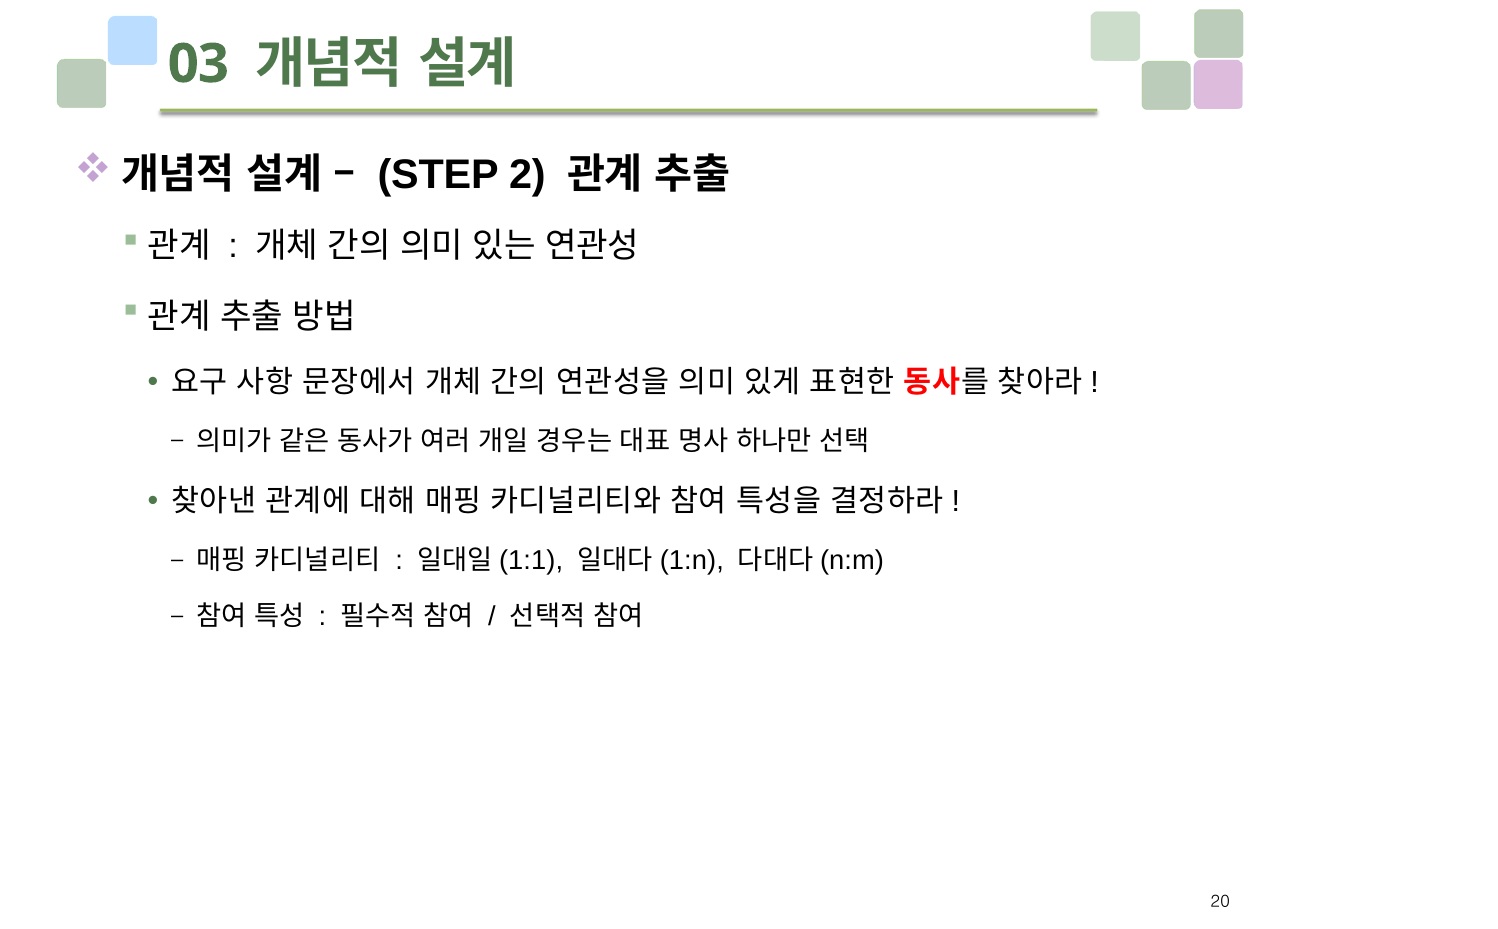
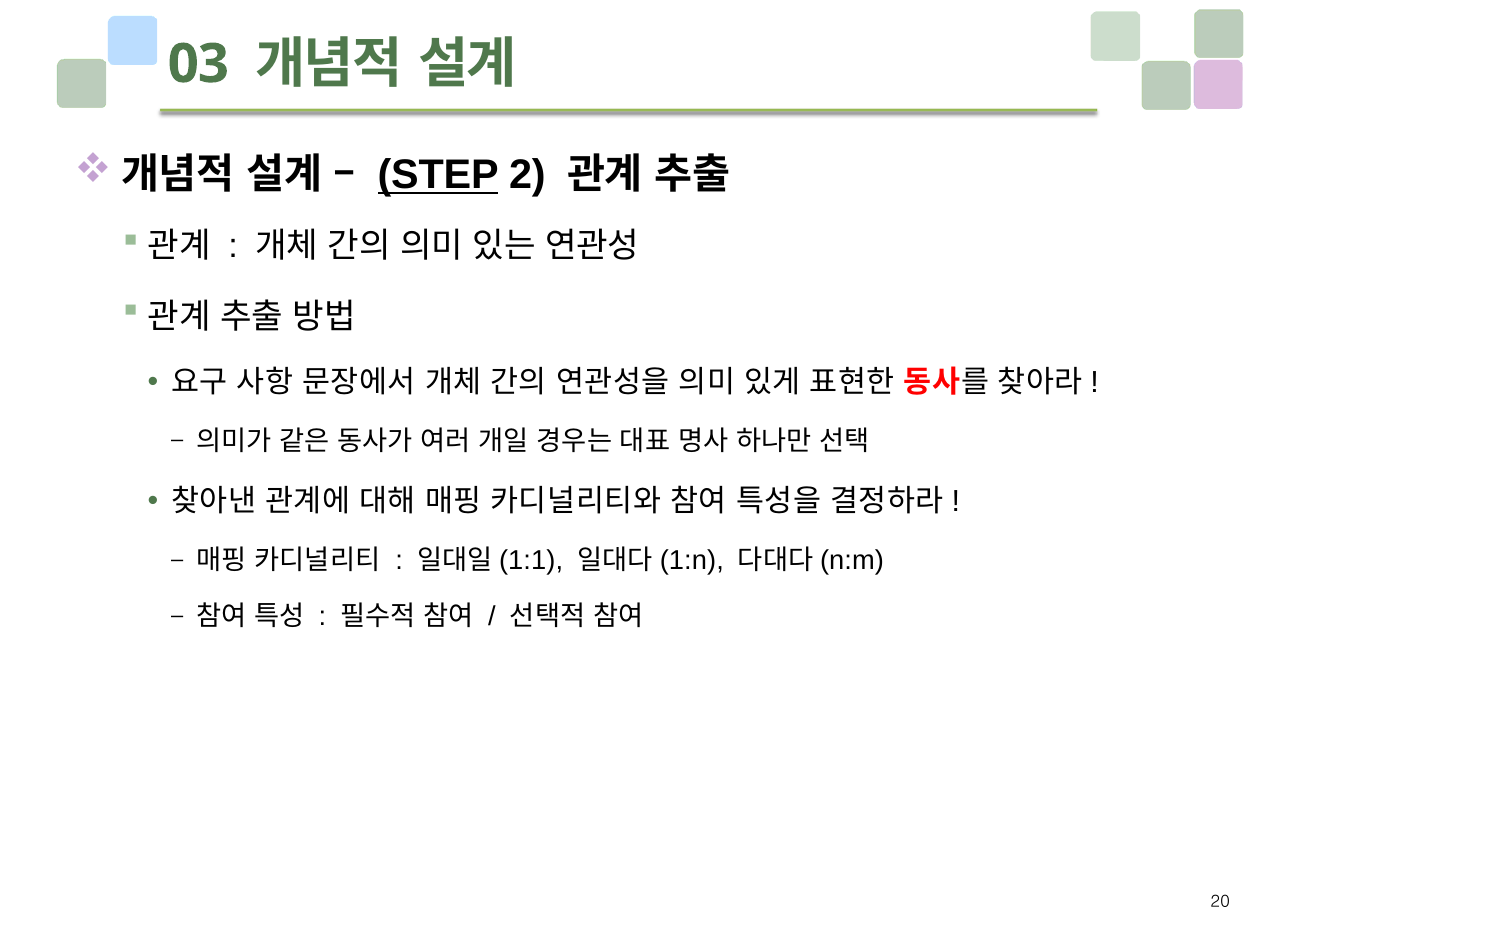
STEP underline: none -> present
